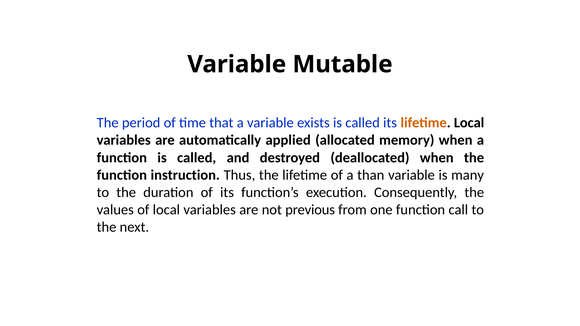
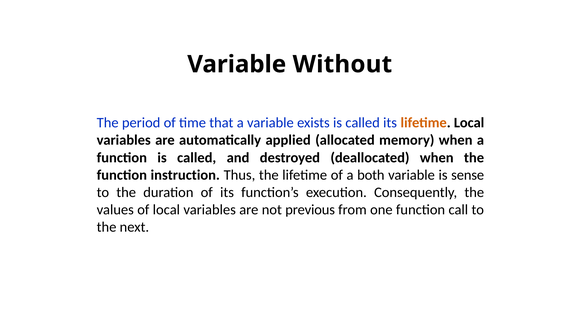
Mutable: Mutable -> Without
than: than -> both
many: many -> sense
